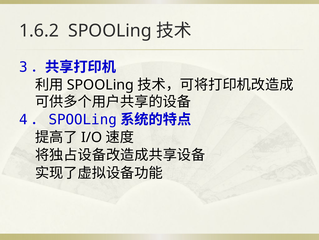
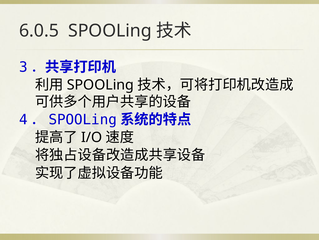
1.6.2: 1.6.2 -> 6.0.5
